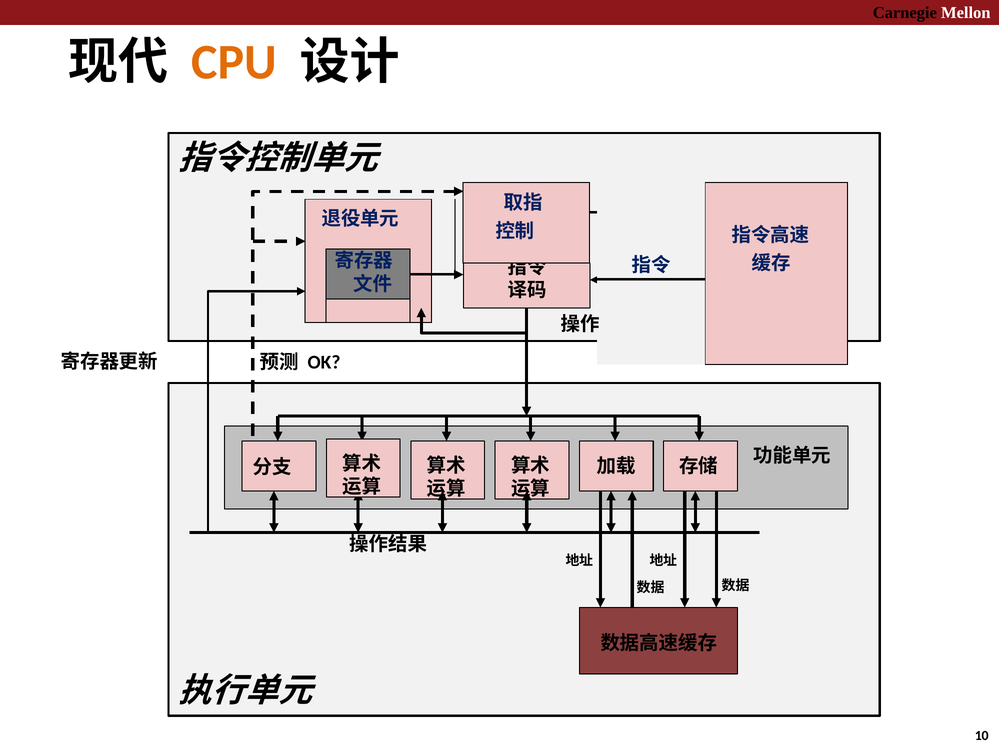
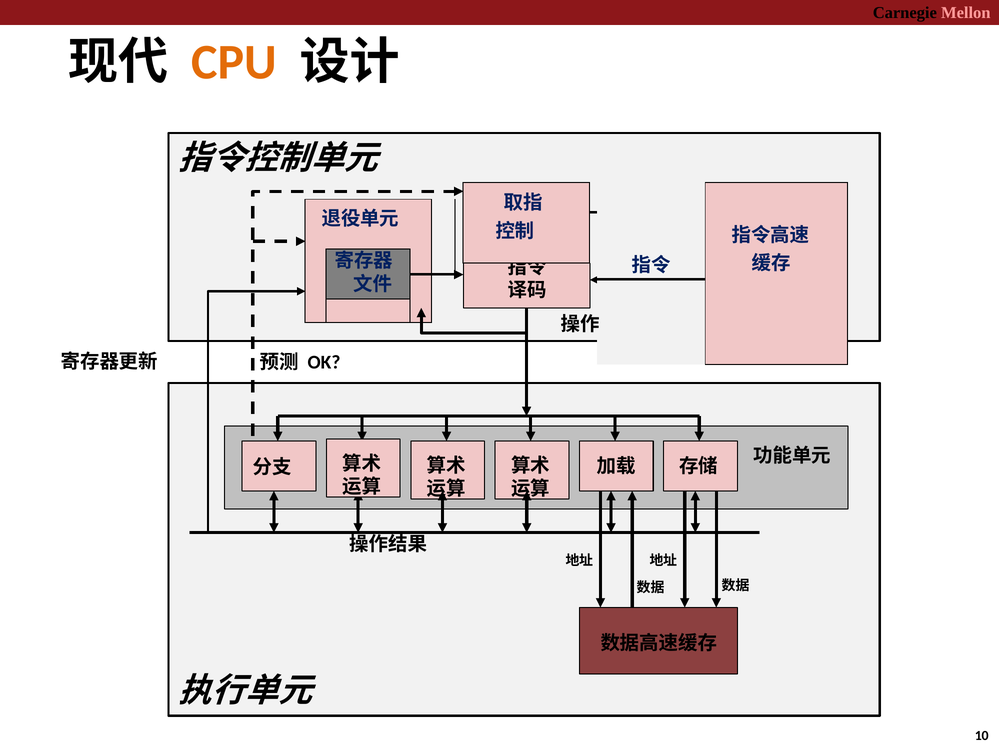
Mellon colour: white -> pink
